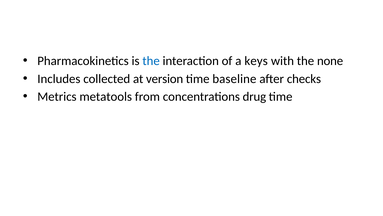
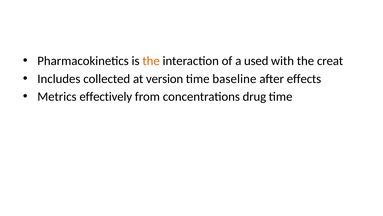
the at (151, 61) colour: blue -> orange
keys: keys -> used
none: none -> creat
checks: checks -> effects
metatools: metatools -> effectively
